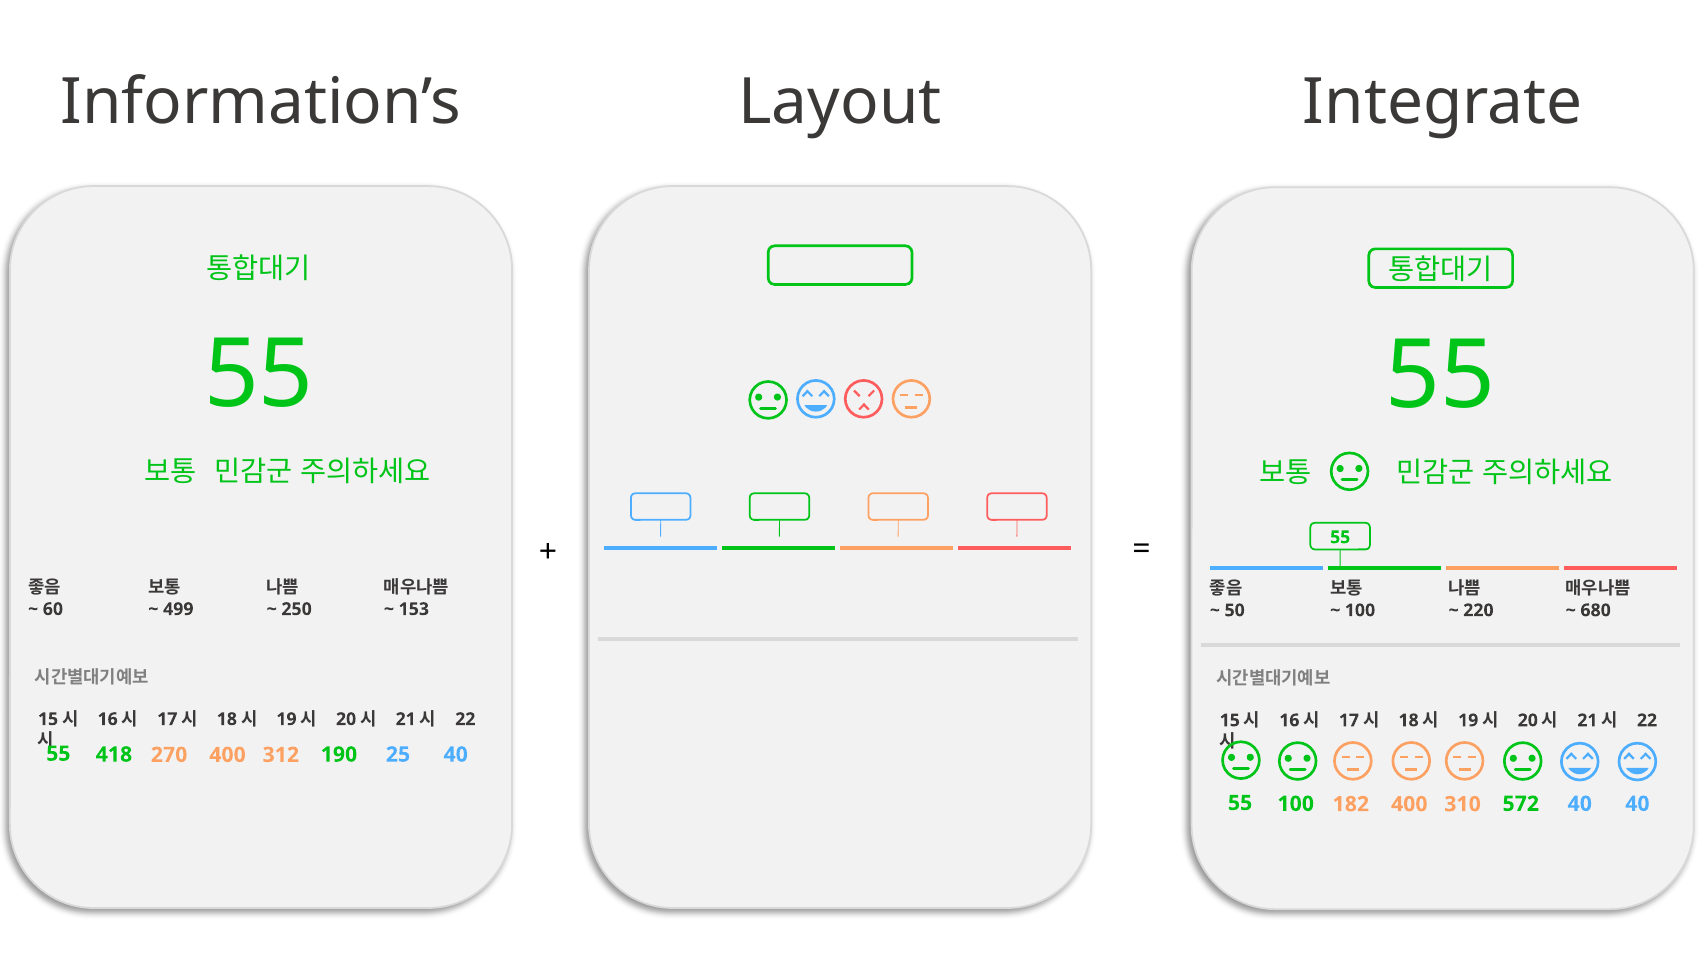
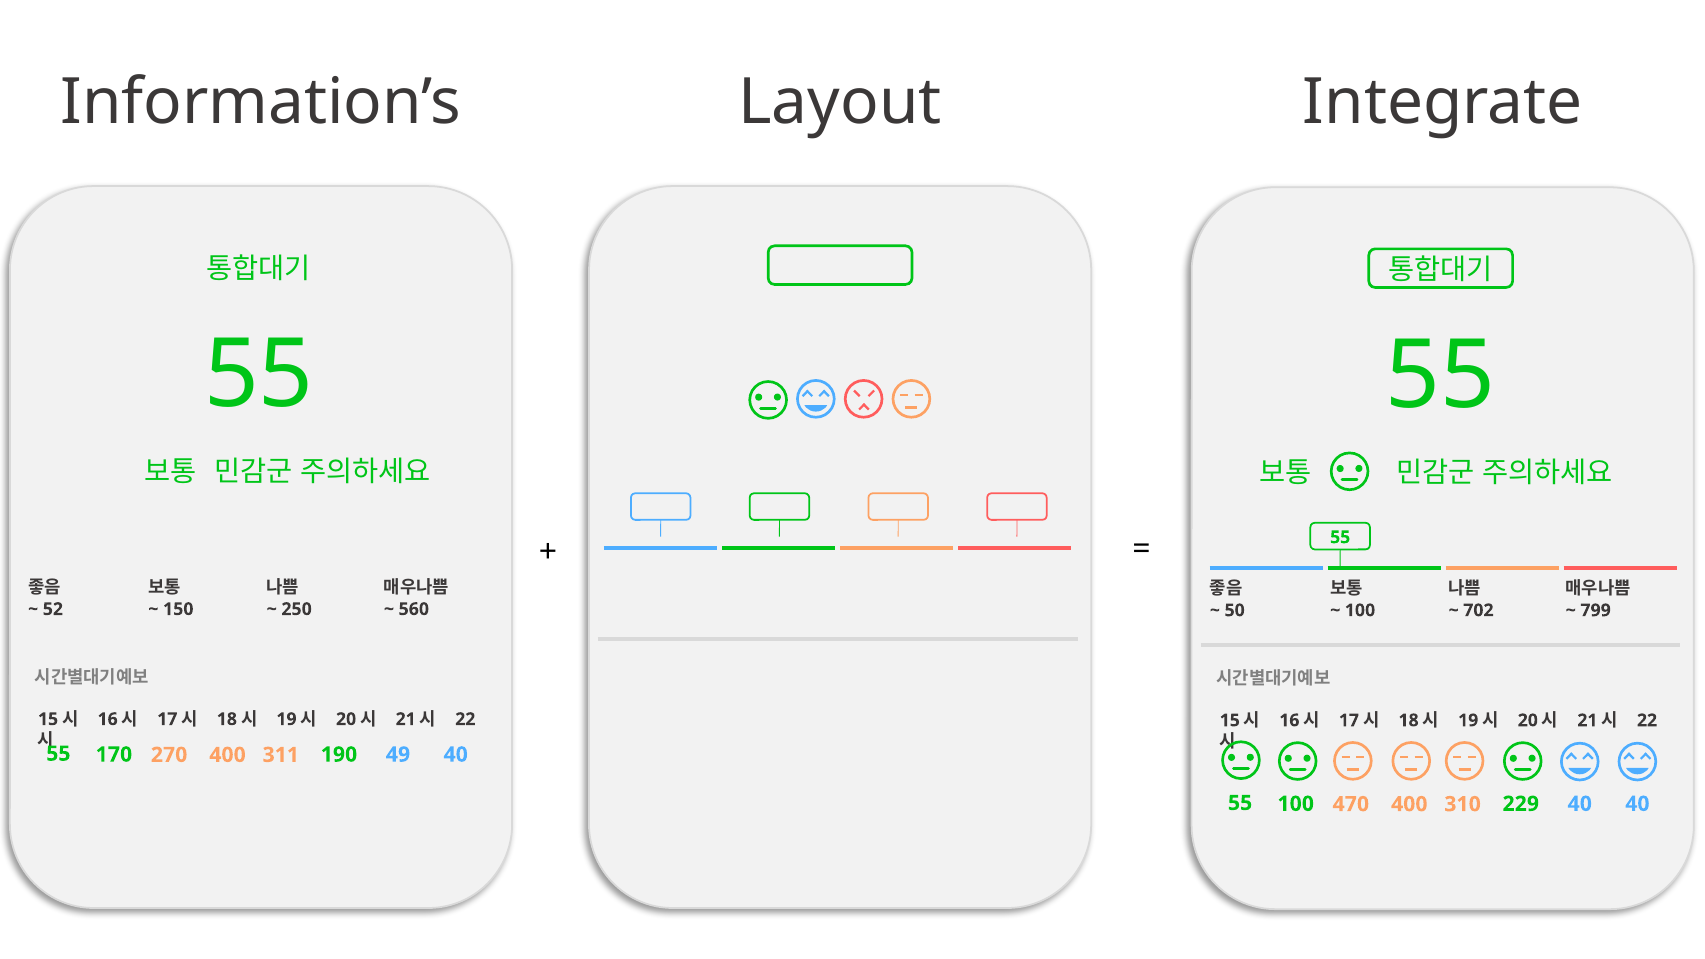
60: 60 -> 52
499: 499 -> 150
153: 153 -> 560
220: 220 -> 702
680: 680 -> 799
418: 418 -> 170
312: 312 -> 311
25: 25 -> 49
182: 182 -> 470
572: 572 -> 229
